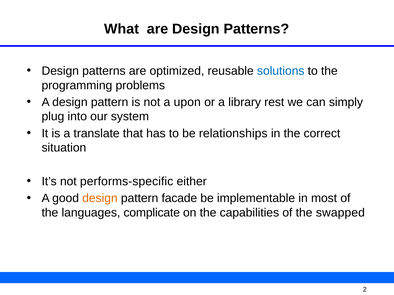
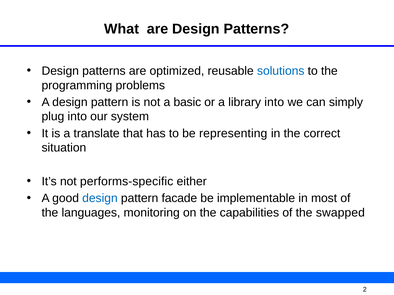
upon: upon -> basic
library rest: rest -> into
relationships: relationships -> representing
design at (100, 199) colour: orange -> blue
complicate: complicate -> monitoring
